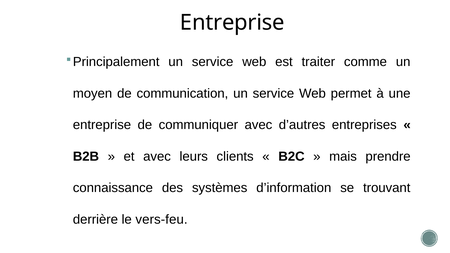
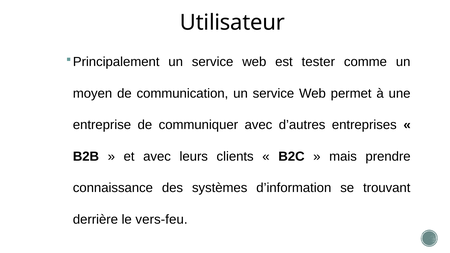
Entreprise at (232, 23): Entreprise -> Utilisateur
traiter: traiter -> tester
